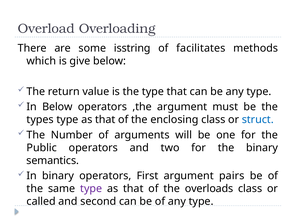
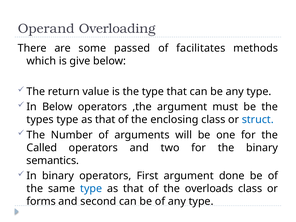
Overload: Overload -> Operand
isstring: isstring -> passed
Public: Public -> Called
pairs: pairs -> done
type at (91, 189) colour: purple -> blue
called: called -> forms
